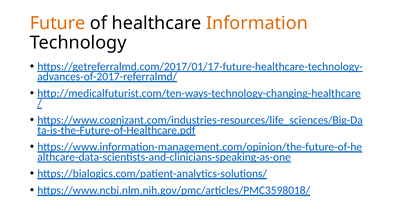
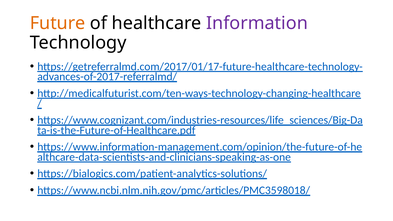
Information colour: orange -> purple
